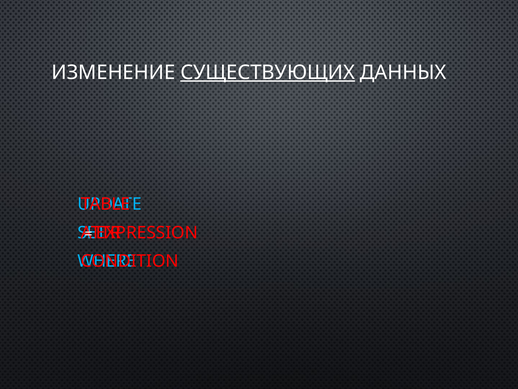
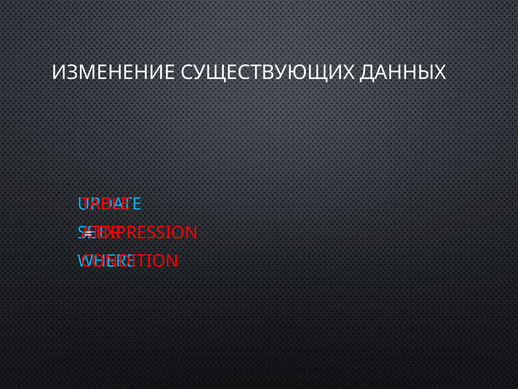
СУЩЕСТВУЮЩИХ underline: present -> none
